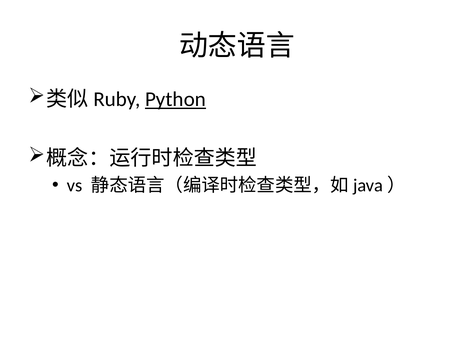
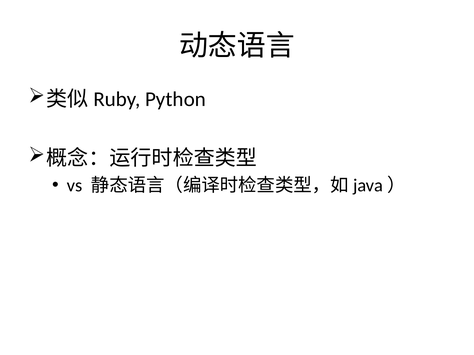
Python underline: present -> none
